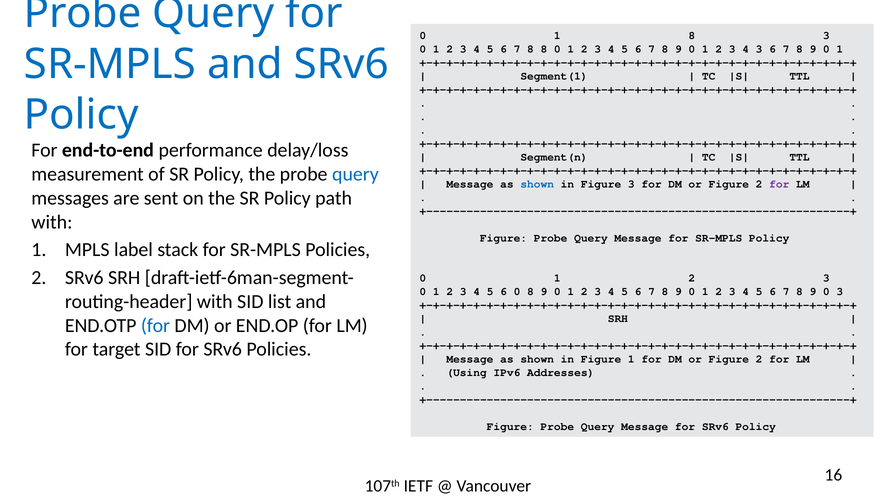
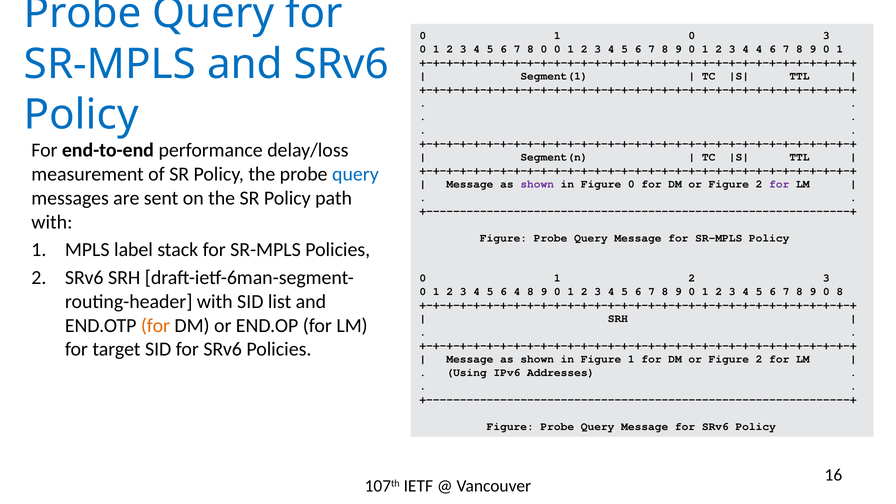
1 8: 8 -> 0
8 8: 8 -> 0
4 3: 3 -> 4
shown at (537, 184) colour: blue -> purple
Figure 3: 3 -> 0
6 0: 0 -> 4
0 3: 3 -> 8
for at (155, 325) colour: blue -> orange
